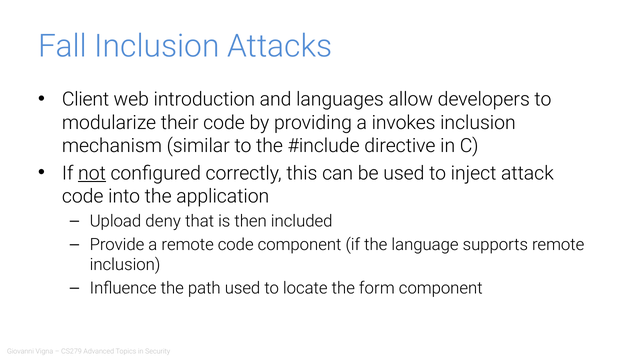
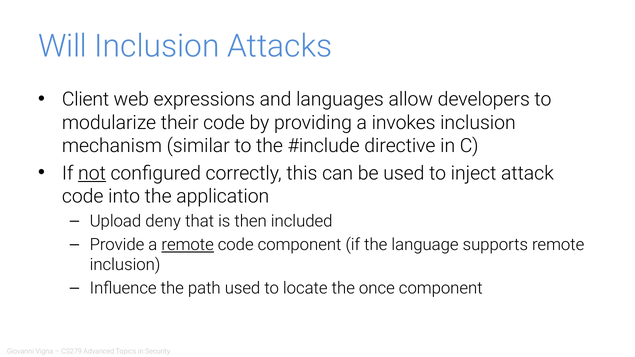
Fall: Fall -> Will
introduction: introduction -> expressions
remote at (188, 245) underline: none -> present
form: form -> once
